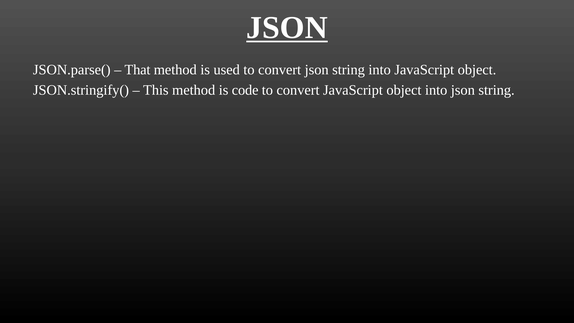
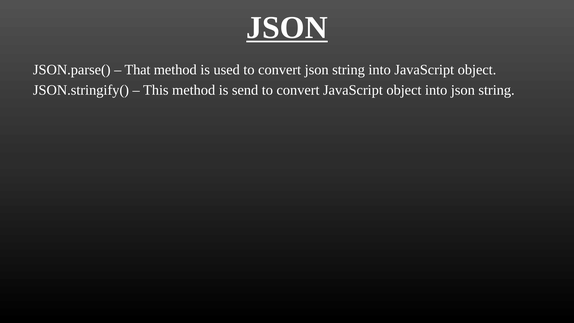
code: code -> send
